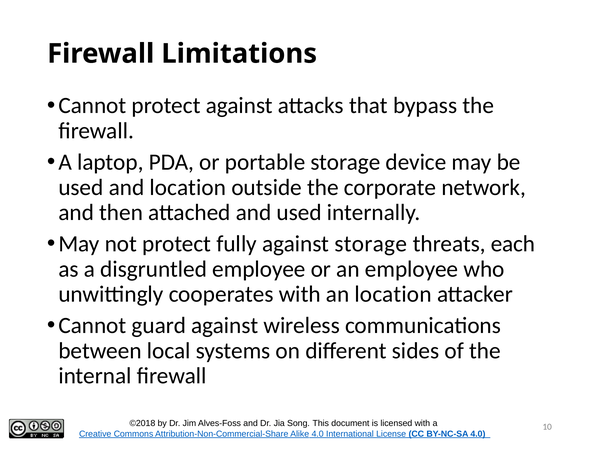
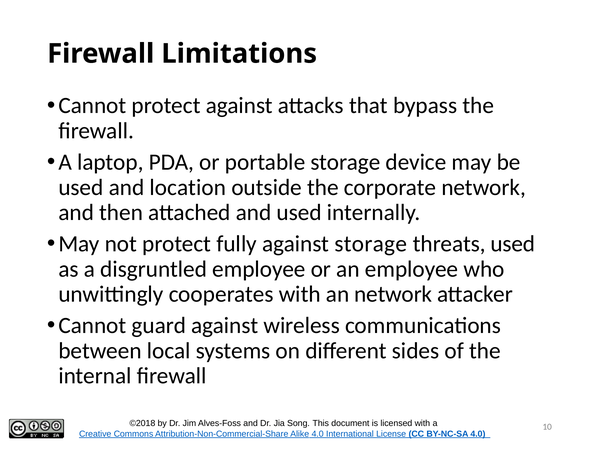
threats each: each -> used
an location: location -> network
